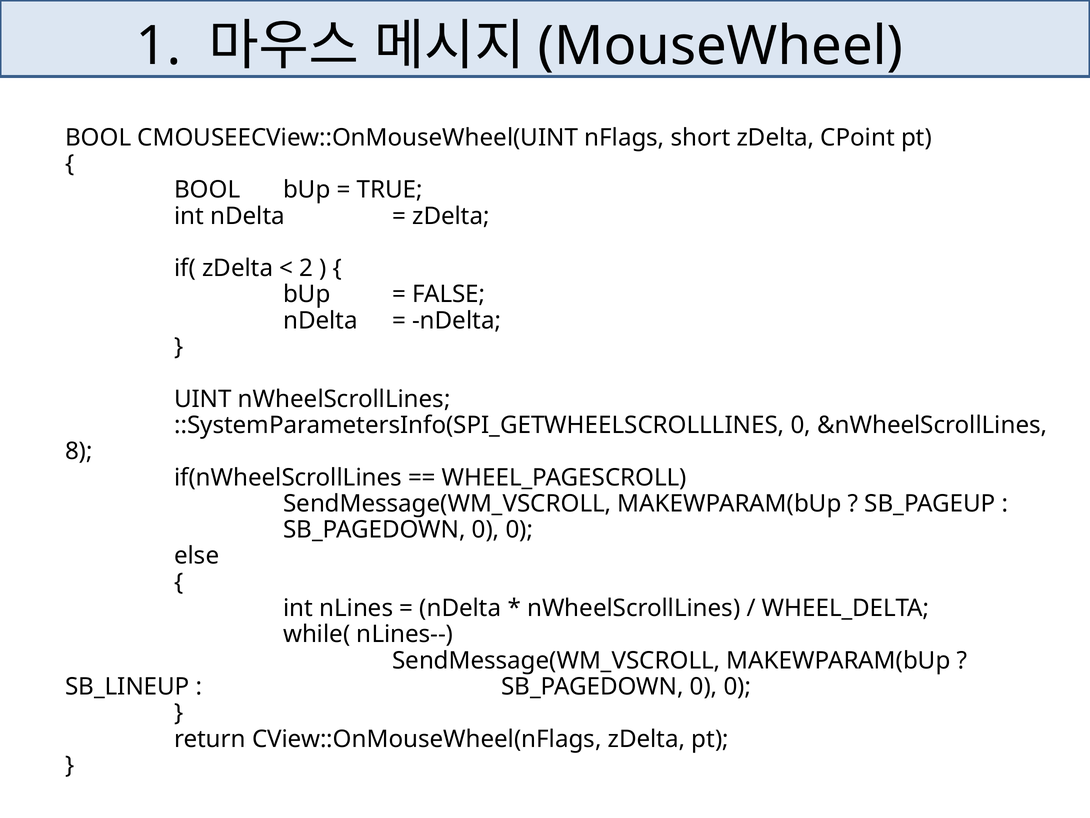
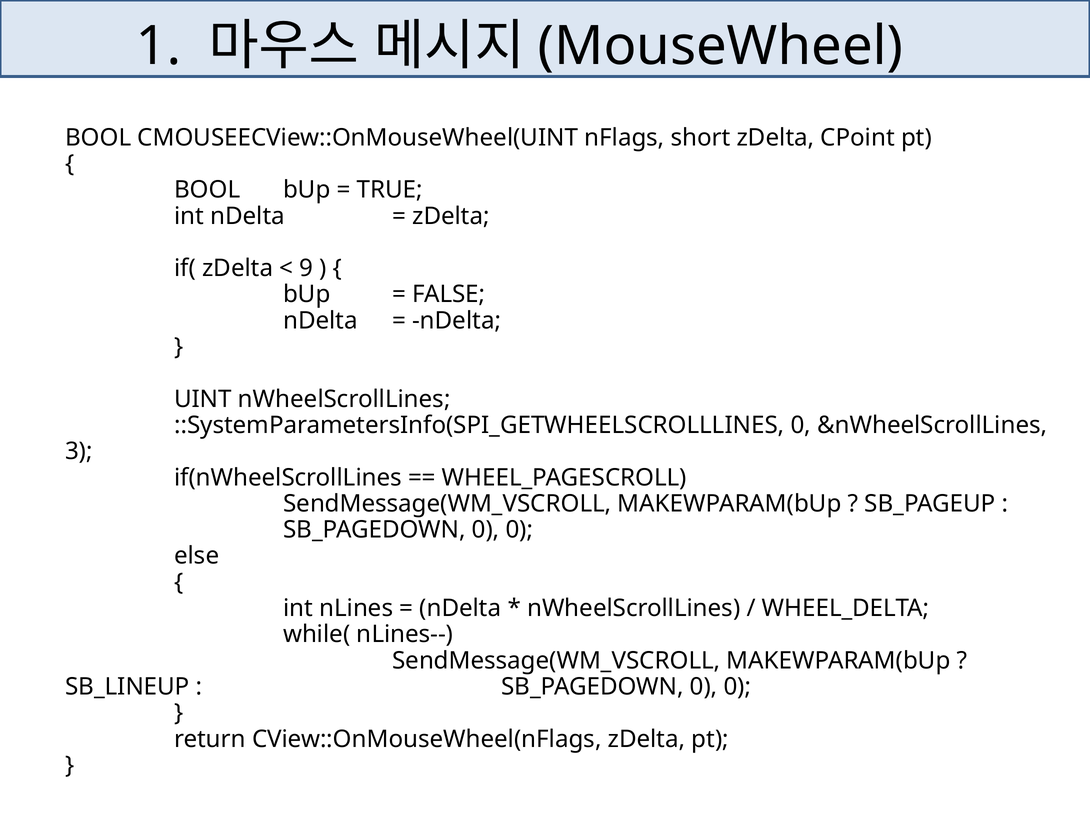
2: 2 -> 9
8: 8 -> 3
